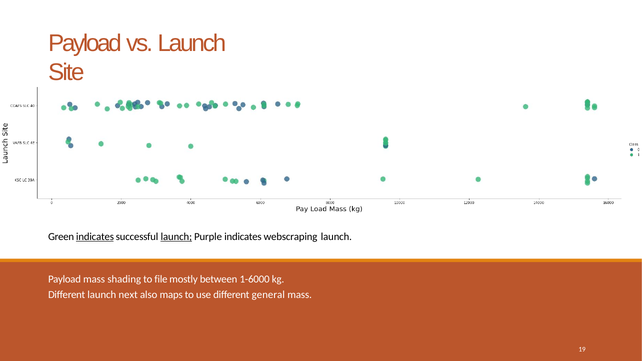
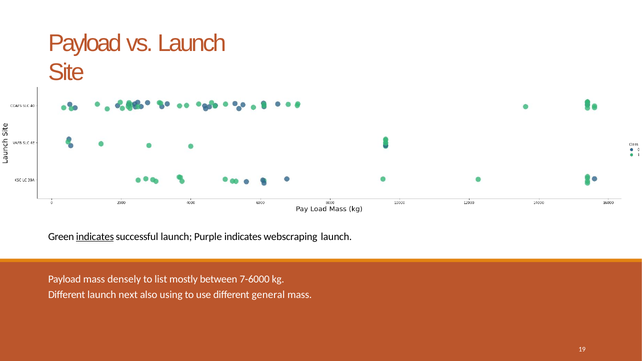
launch at (176, 237) underline: present -> none
shading: shading -> densely
file: file -> list
1-6000: 1-6000 -> 7-6000
maps: maps -> using
